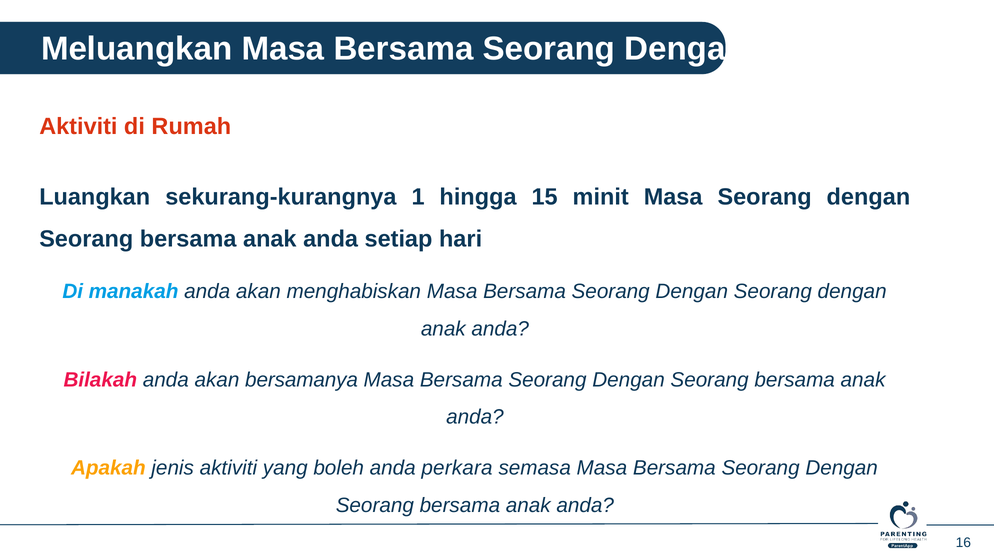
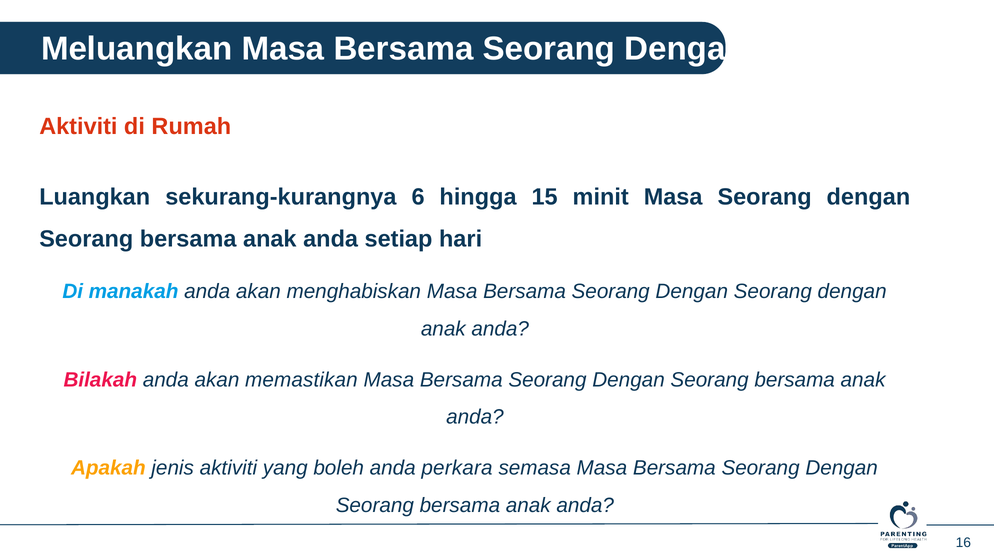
1: 1 -> 6
bersamanya: bersamanya -> memastikan
